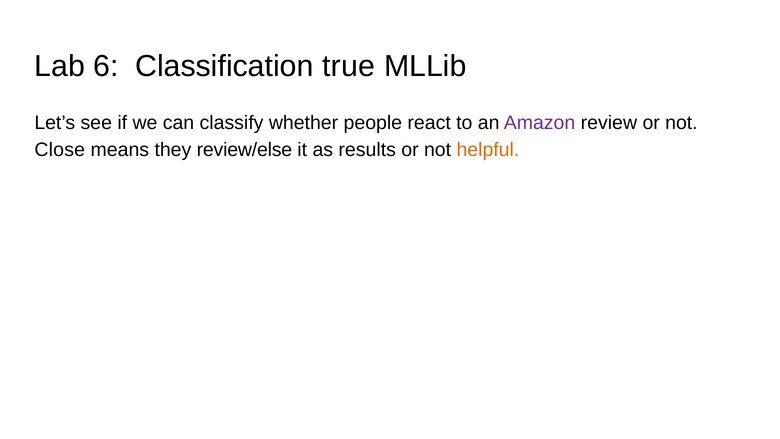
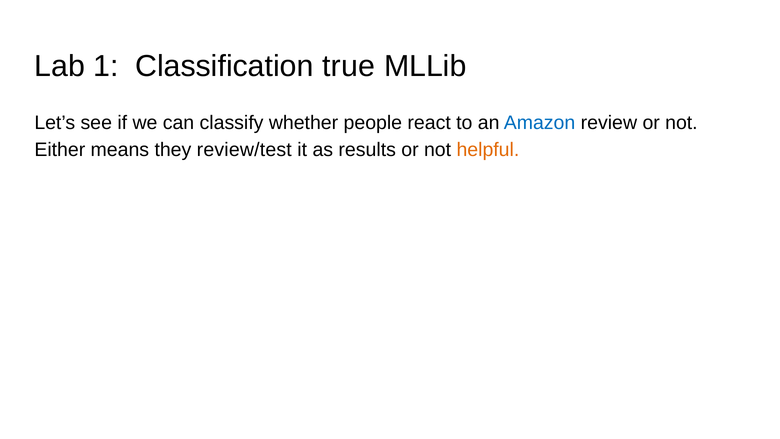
6: 6 -> 1
Amazon colour: purple -> blue
Close: Close -> Either
review/else: review/else -> review/test
